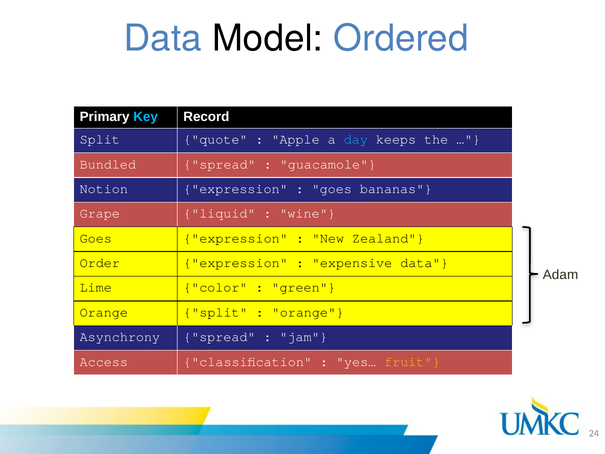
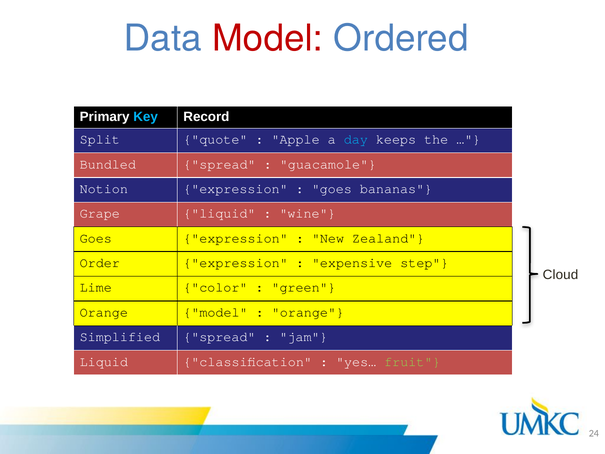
Model at (268, 39) colour: black -> red
expensive data: data -> step
Adam: Adam -> Cloud
Orange split: split -> model
Asynchrony: Asynchrony -> Simplified
Access at (104, 361): Access -> Liquid
fruit colour: yellow -> light green
